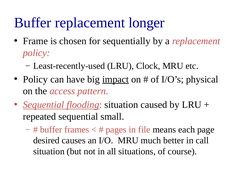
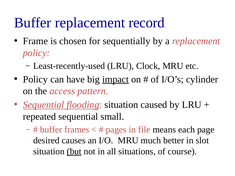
longer: longer -> record
physical: physical -> cylinder
call: call -> slot
but underline: none -> present
